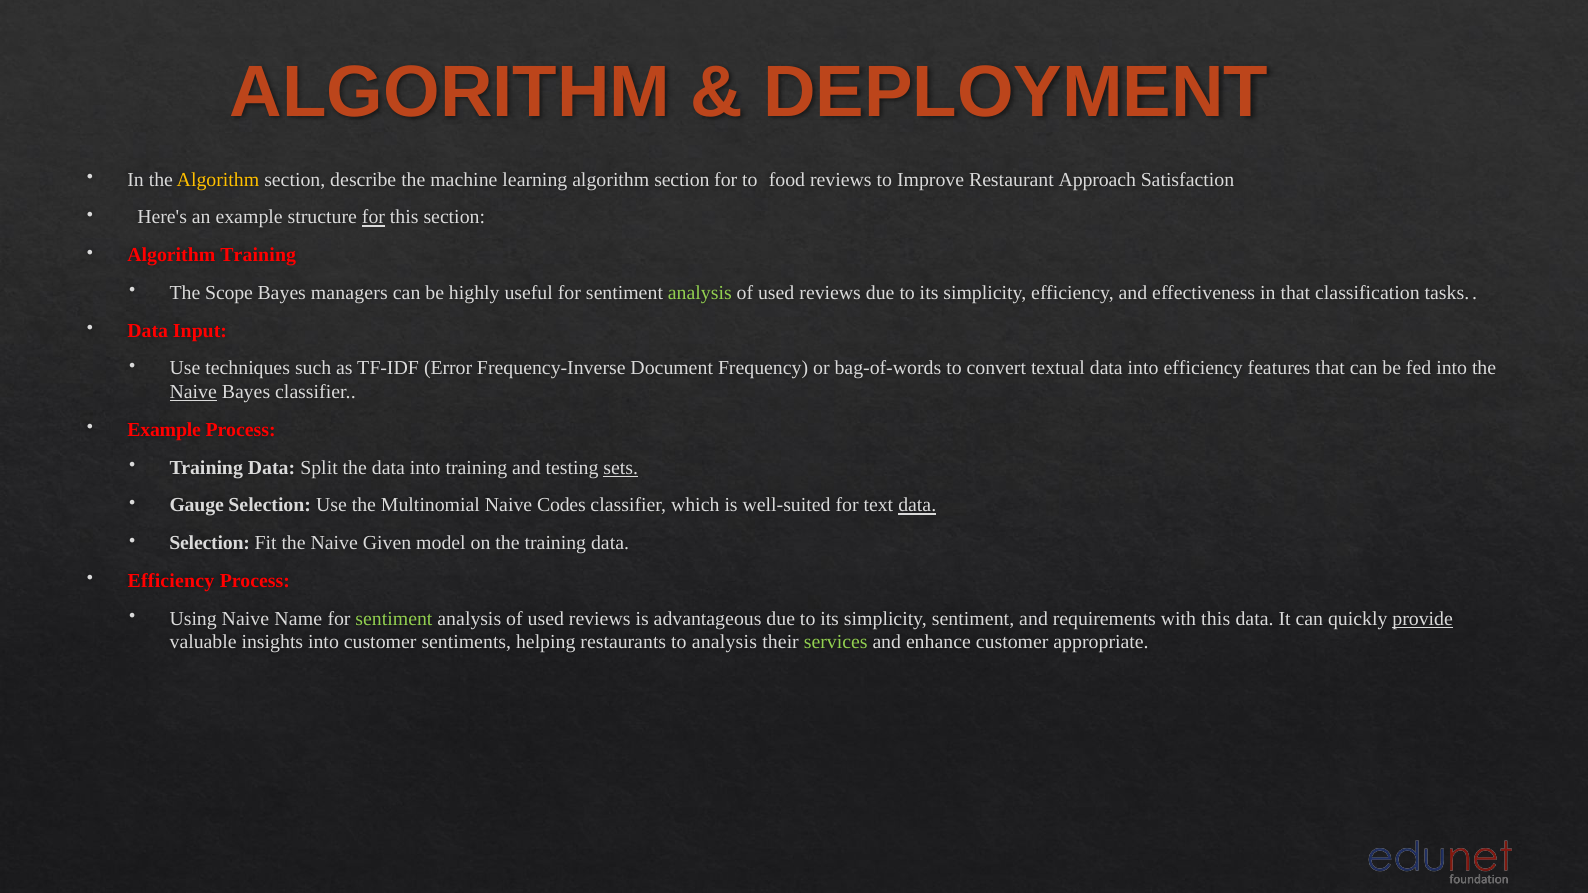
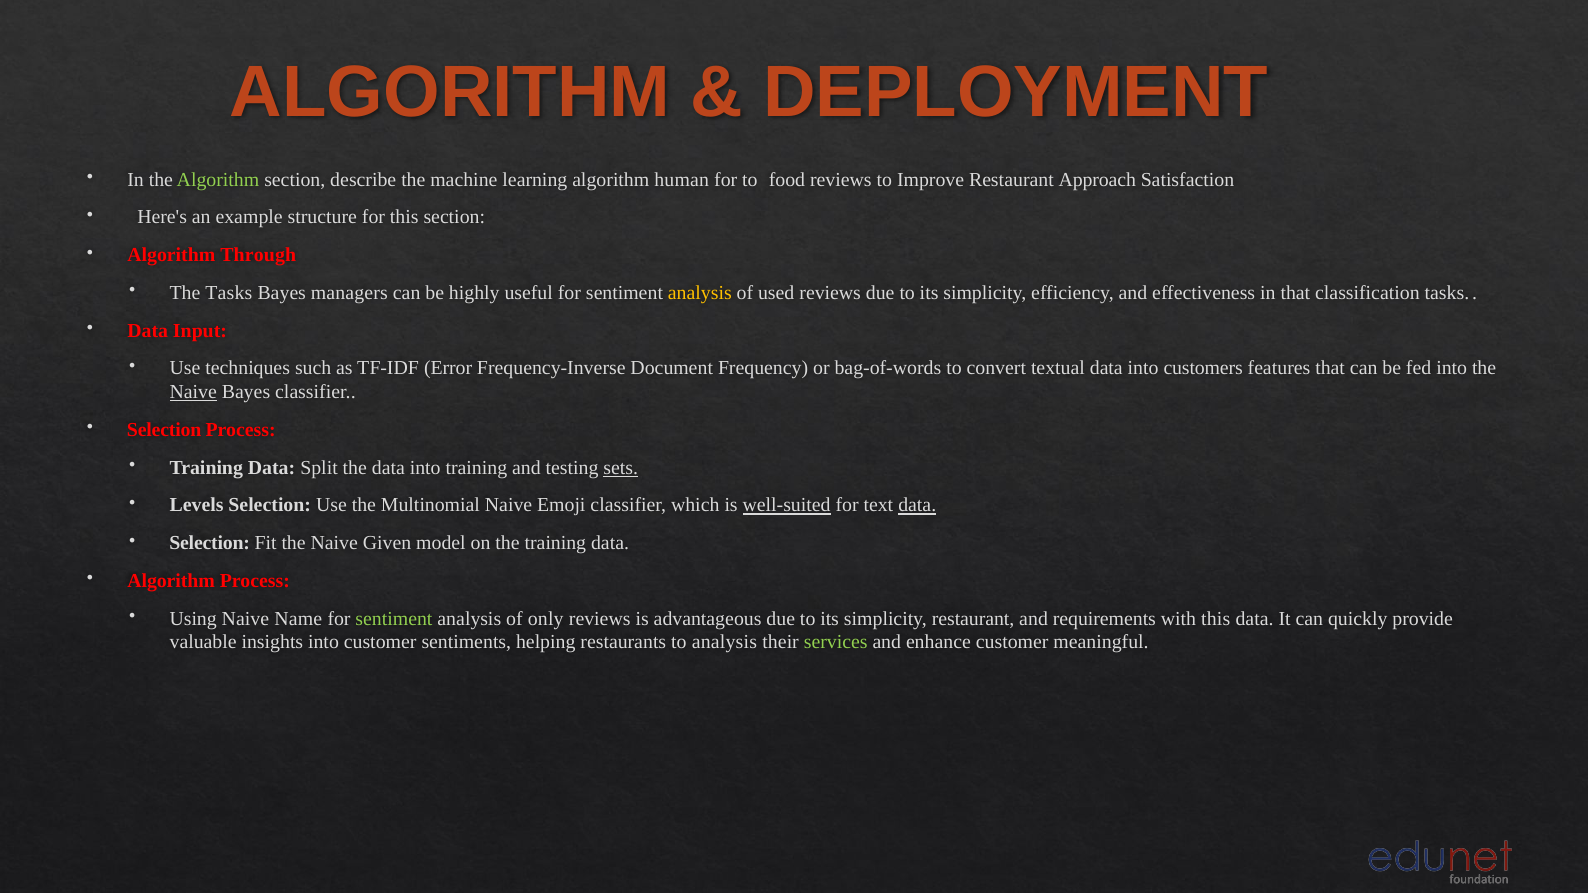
Algorithm at (218, 180) colour: yellow -> light green
learning algorithm section: section -> human
for at (373, 217) underline: present -> none
Algorithm Training: Training -> Through
The Scope: Scope -> Tasks
analysis at (700, 293) colour: light green -> yellow
into efficiency: efficiency -> customers
Example at (164, 430): Example -> Selection
Gauge: Gauge -> Levels
Codes: Codes -> Emoji
well-suited underline: none -> present
Efficiency at (171, 581): Efficiency -> Algorithm
used at (546, 619): used -> only
simplicity sentiment: sentiment -> restaurant
provide underline: present -> none
appropriate: appropriate -> meaningful
